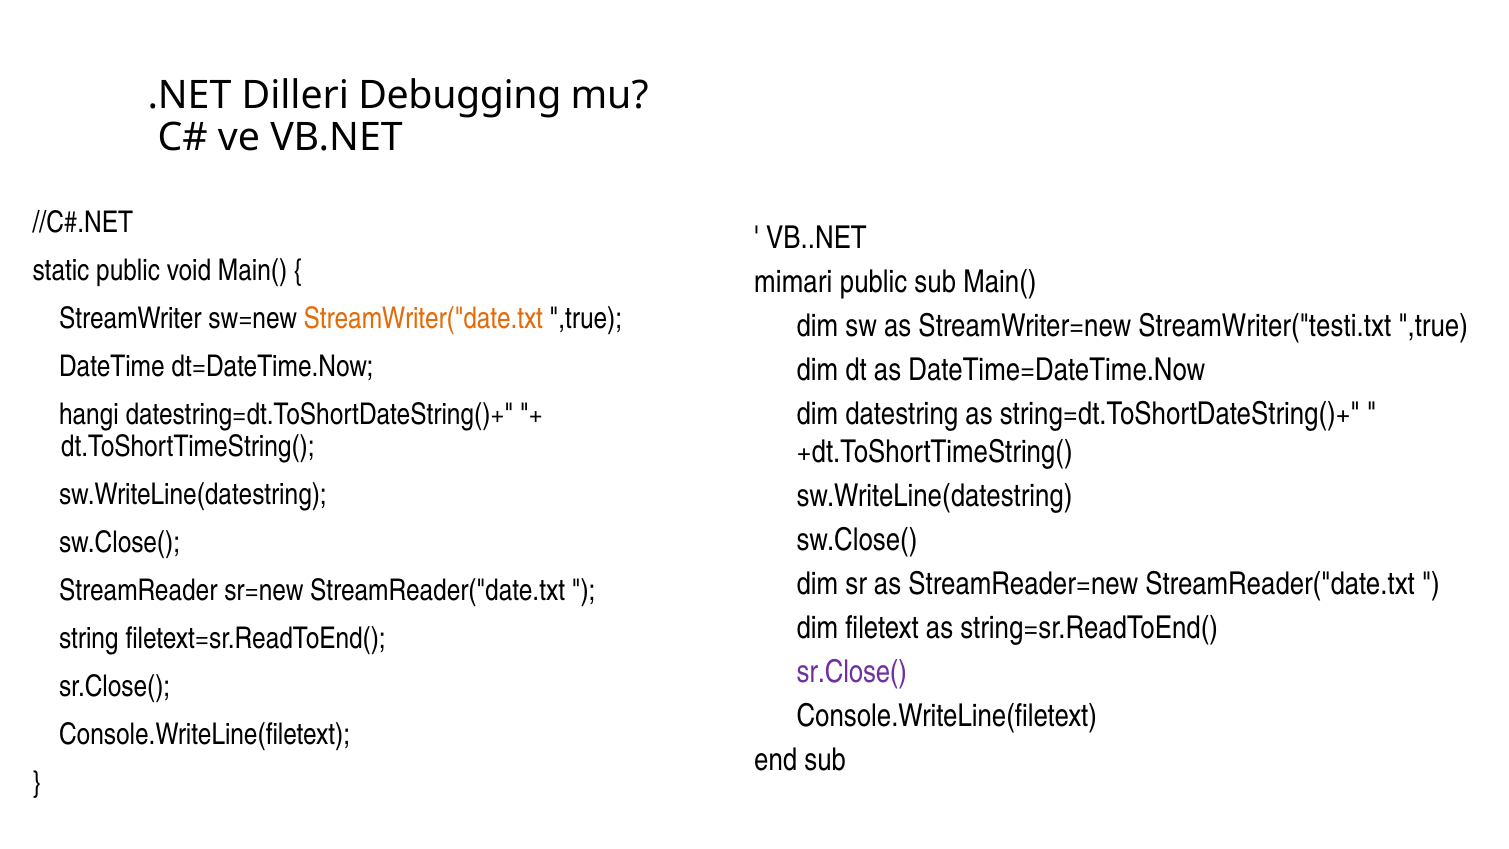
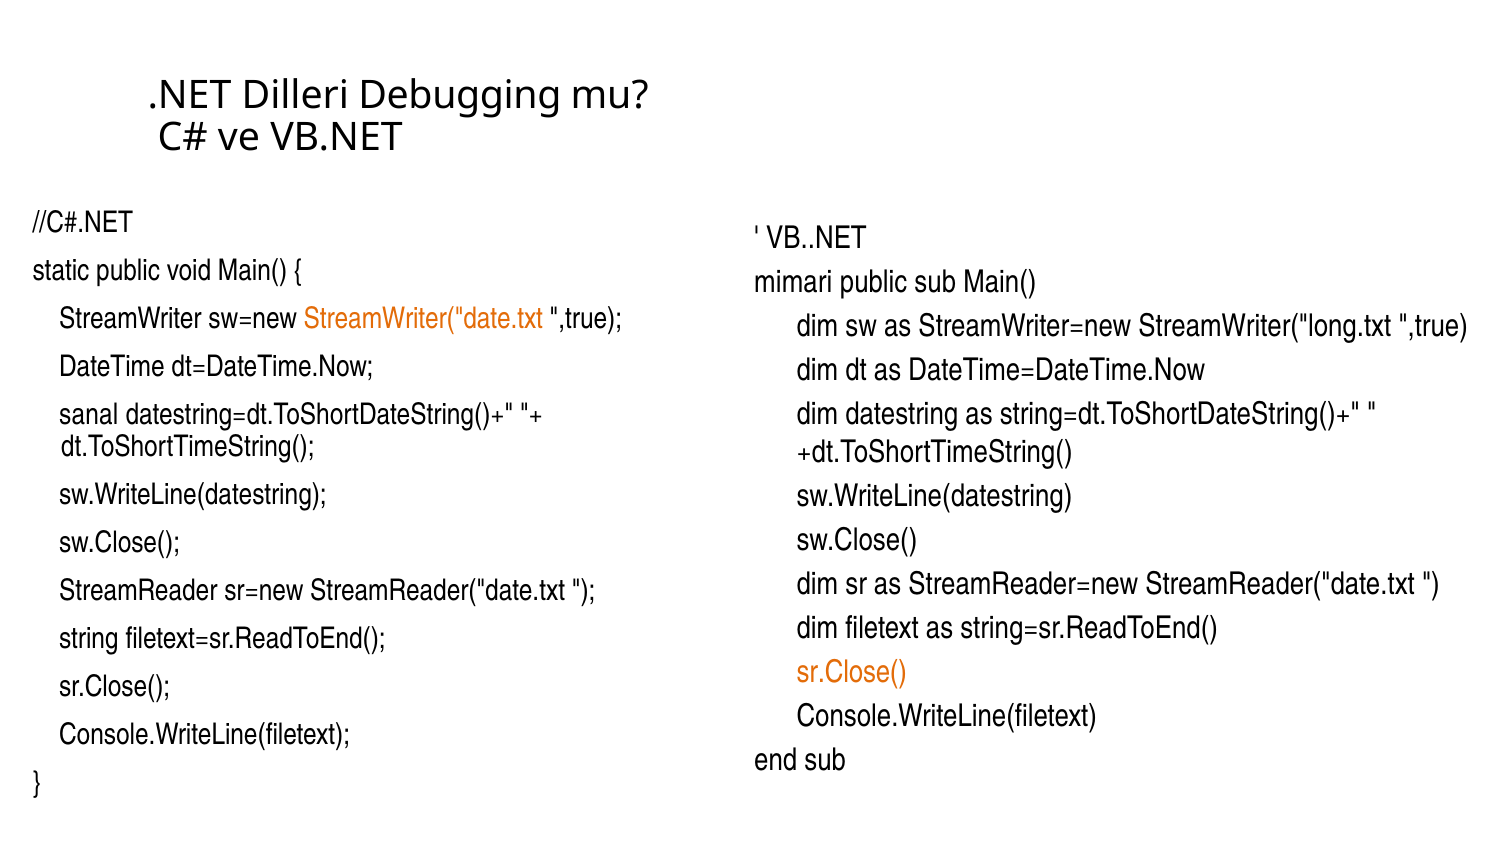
StreamWriter("testi.txt: StreamWriter("testi.txt -> StreamWriter("long.txt
hangi: hangi -> sanal
sr.Close( at (852, 672) colour: purple -> orange
